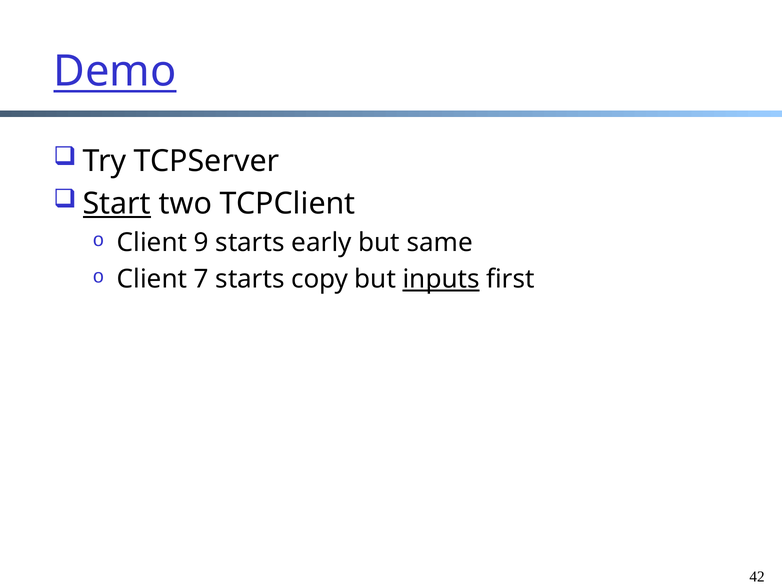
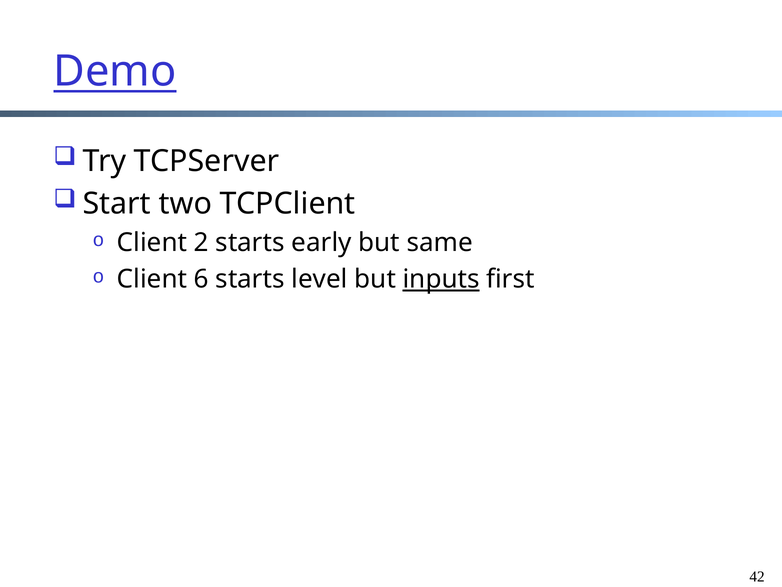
Start underline: present -> none
9: 9 -> 2
7: 7 -> 6
copy: copy -> level
